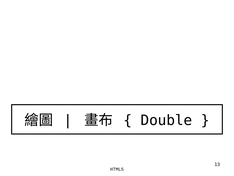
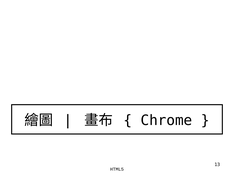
Double: Double -> Chrome
